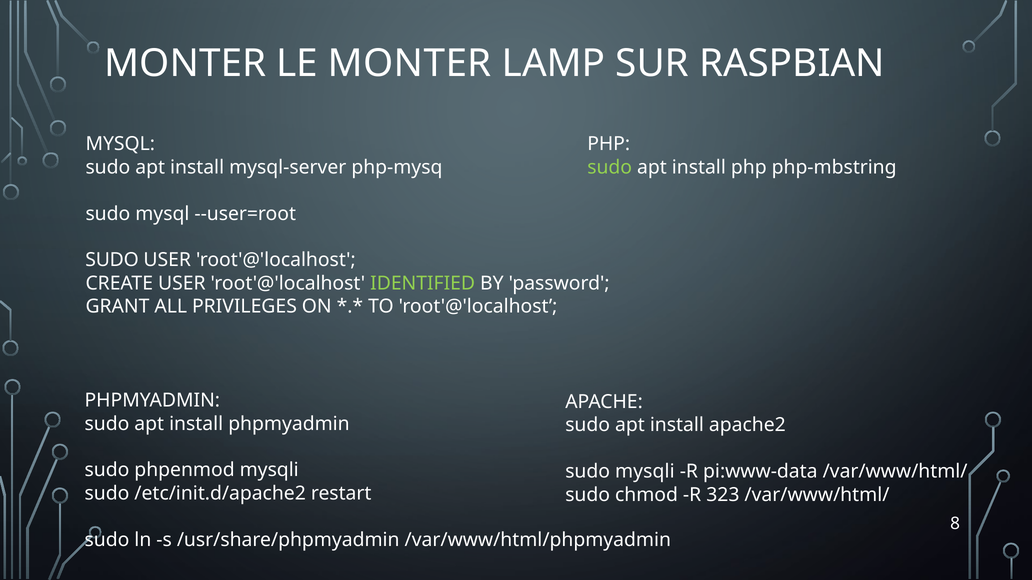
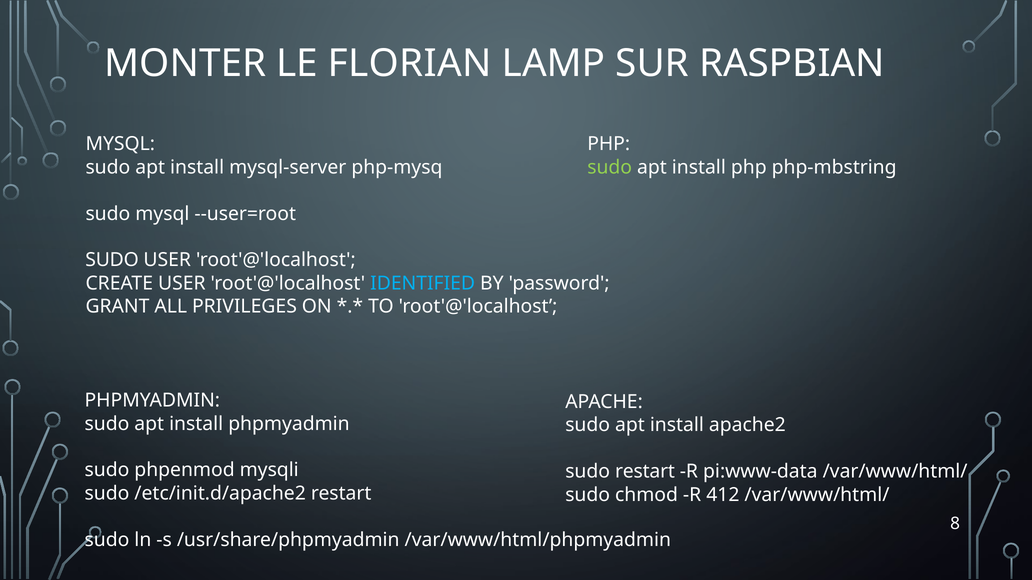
LE MONTER: MONTER -> FLORIAN
IDENTIFIED colour: light green -> light blue
sudo mysqli: mysqli -> restart
323: 323 -> 412
